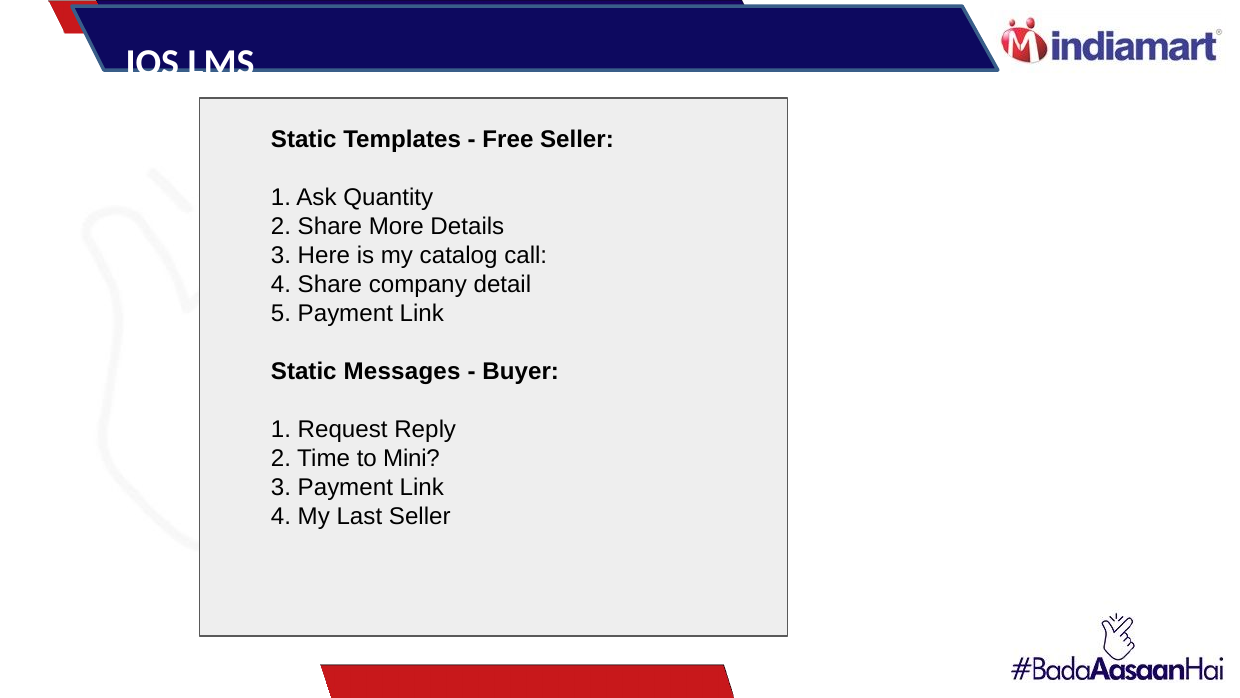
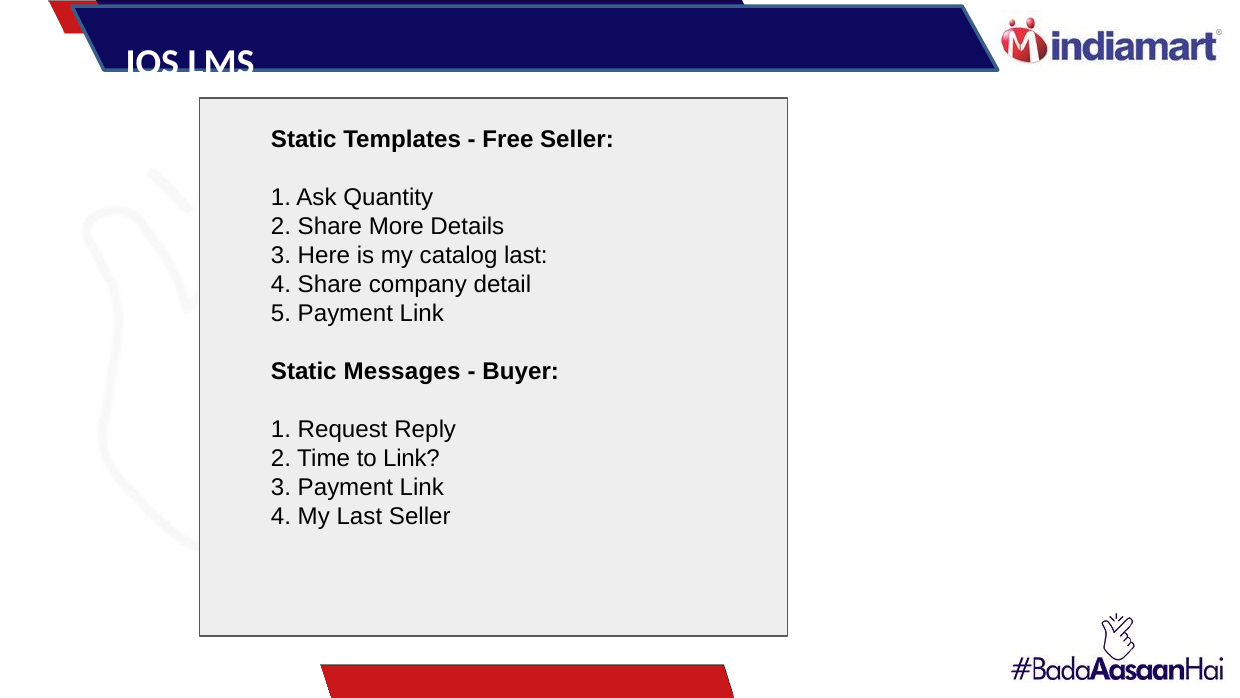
catalog call: call -> last
to Mini: Mini -> Link
